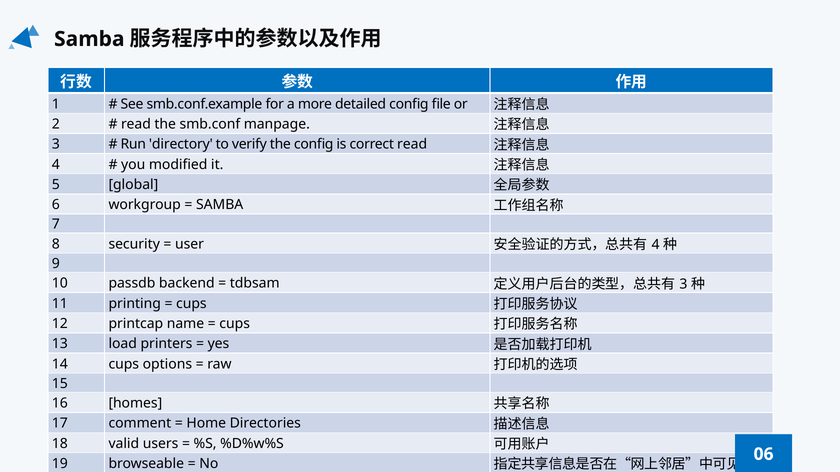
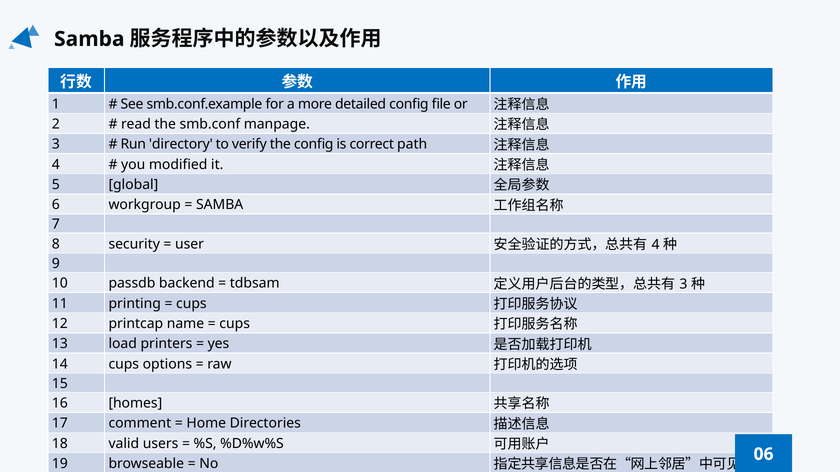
correct read: read -> path
